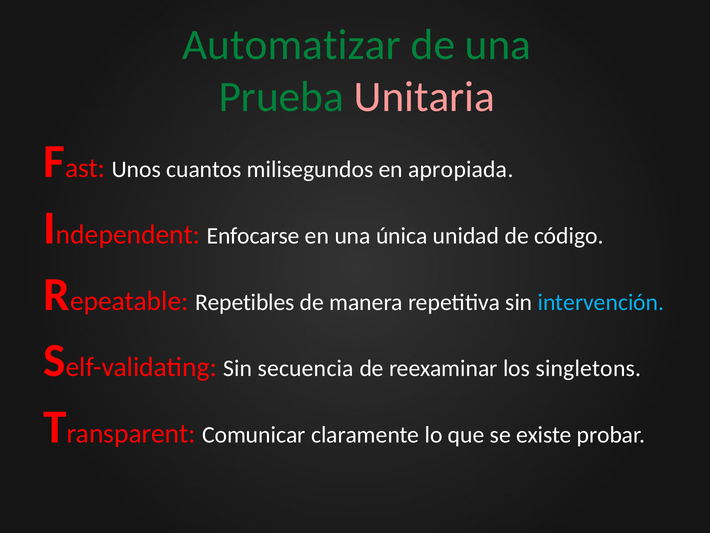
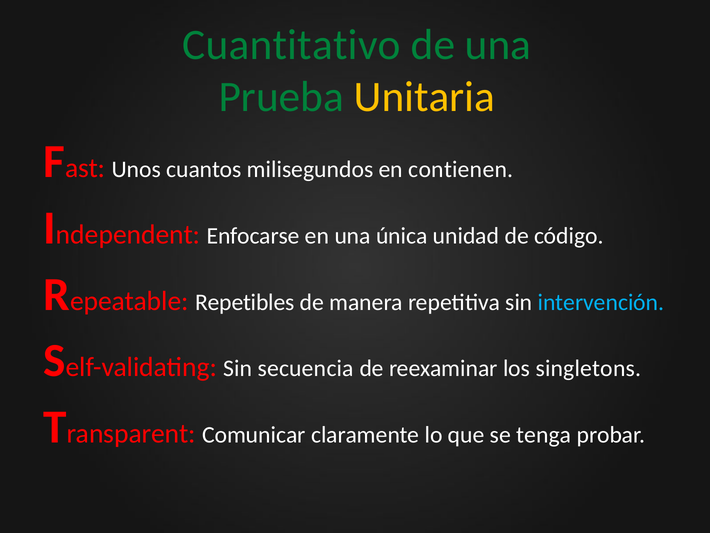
Automatizar: Automatizar -> Cuantitativo
Unitaria colour: pink -> yellow
apropiada: apropiada -> contienen
existe: existe -> tenga
